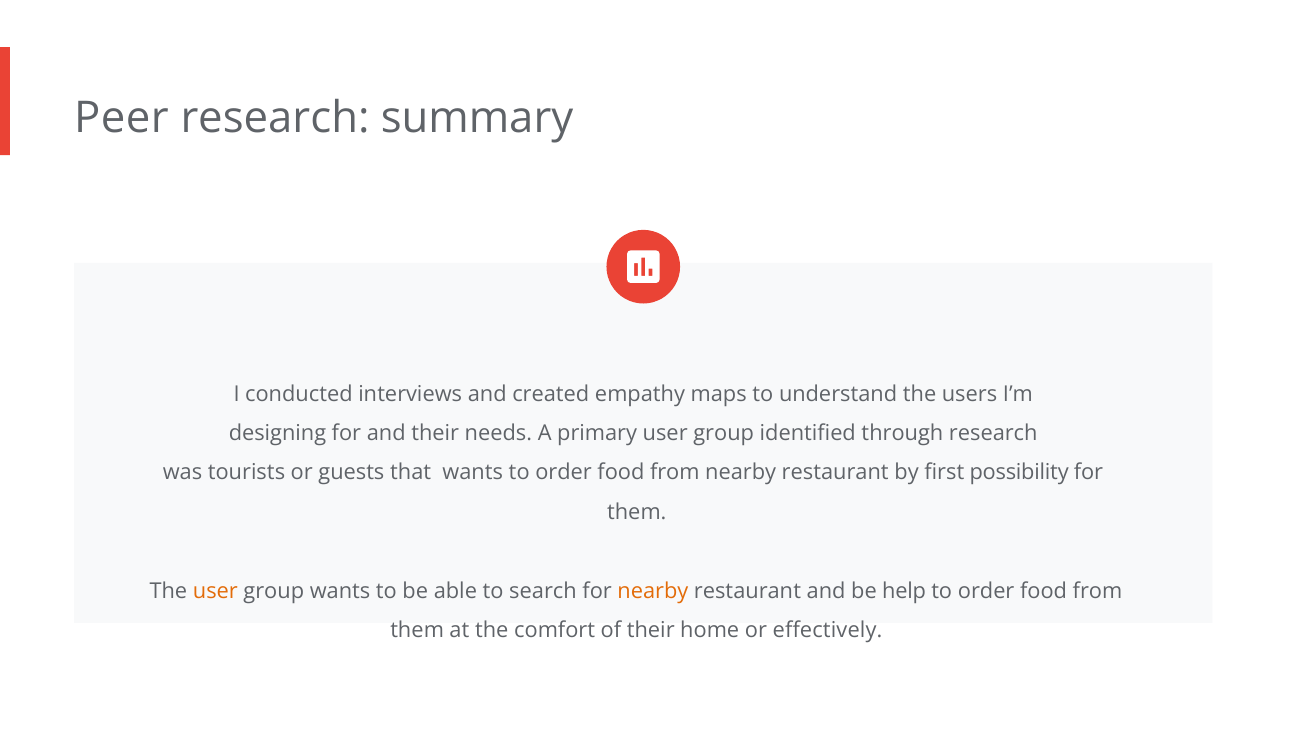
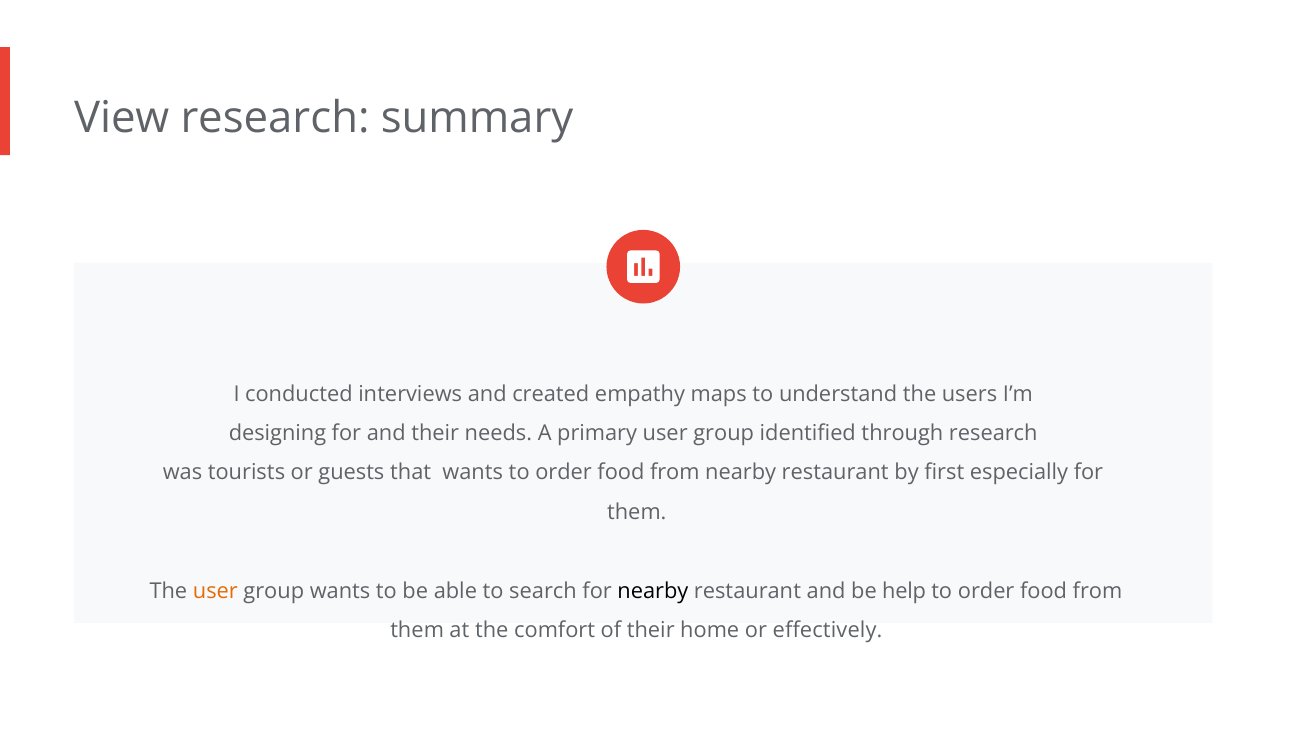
Peer: Peer -> View
possibility: possibility -> especially
nearby at (653, 590) colour: orange -> black
